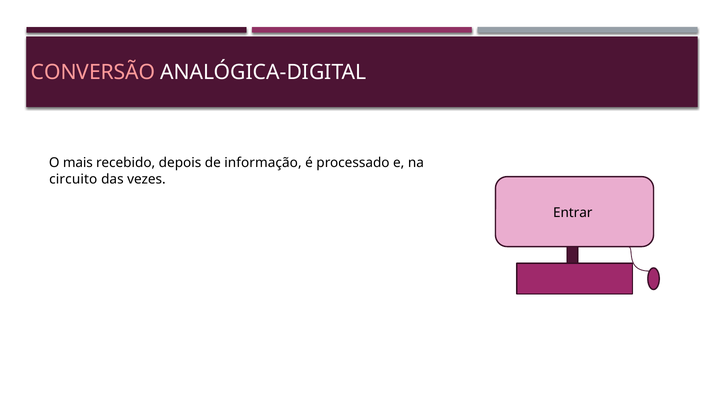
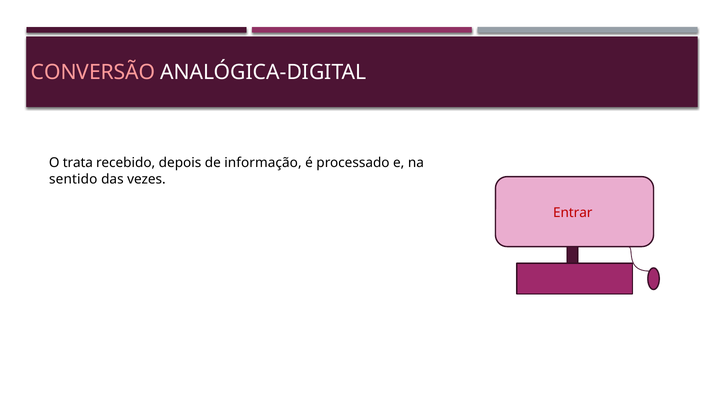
mais: mais -> trata
circuito: circuito -> sentido
Entrar colour: black -> red
